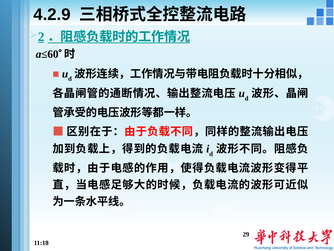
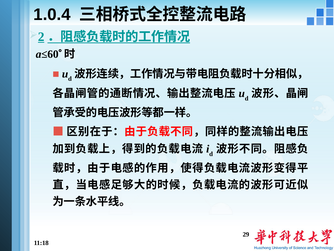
4.2.9: 4.2.9 -> 1.0.4
